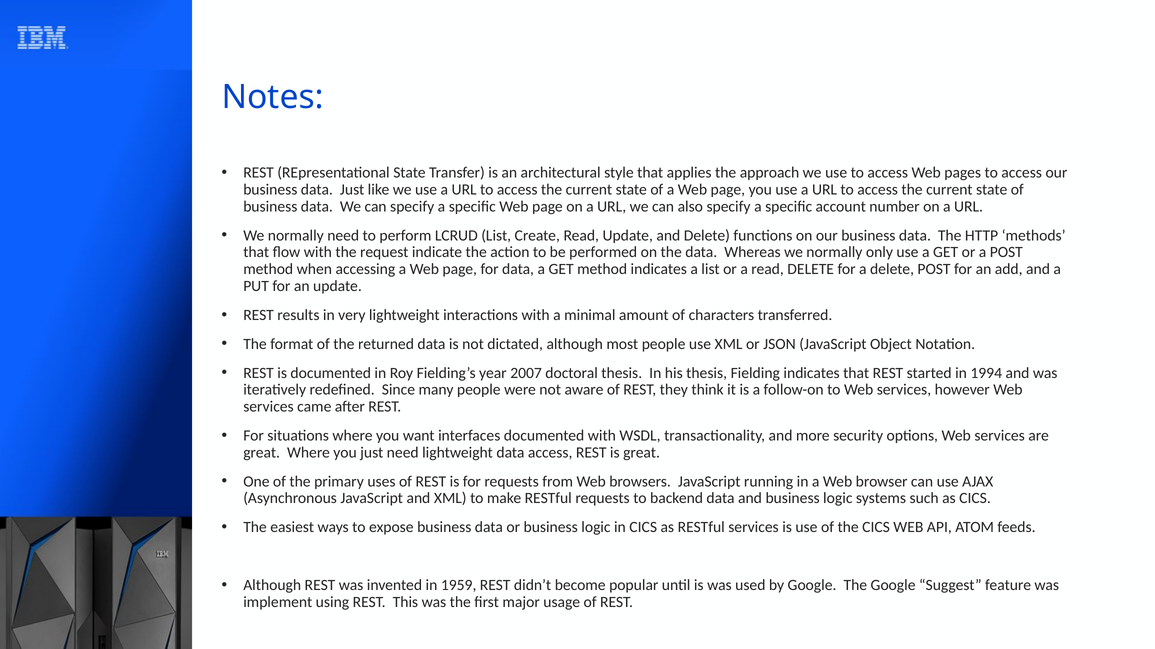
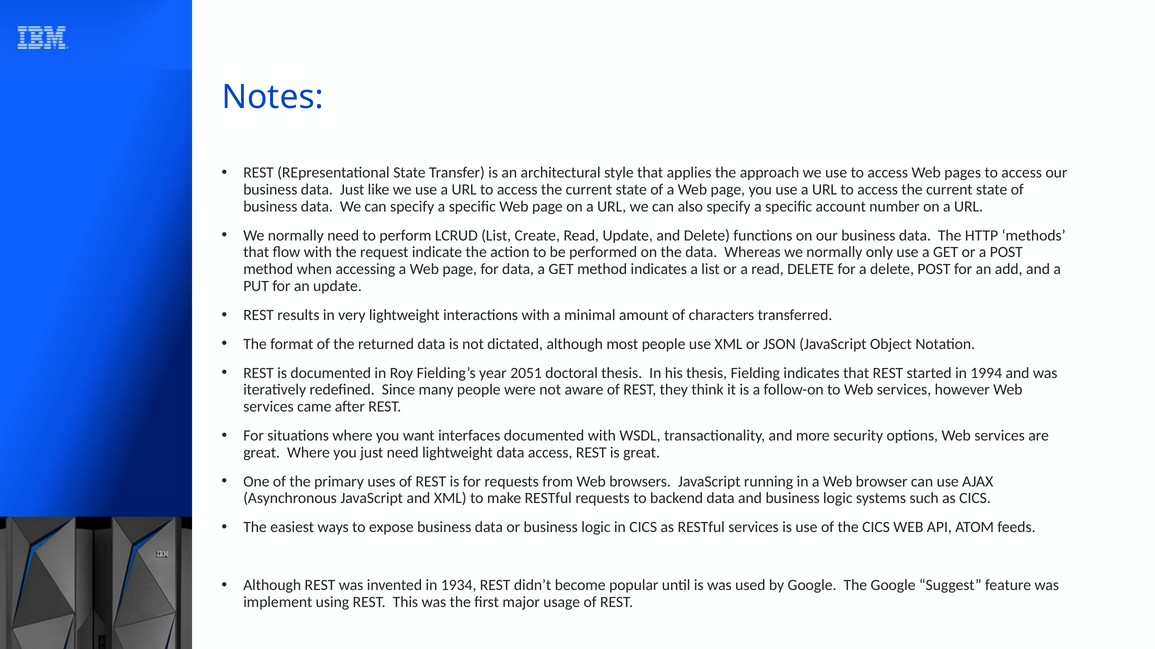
2007: 2007 -> 2051
1959: 1959 -> 1934
